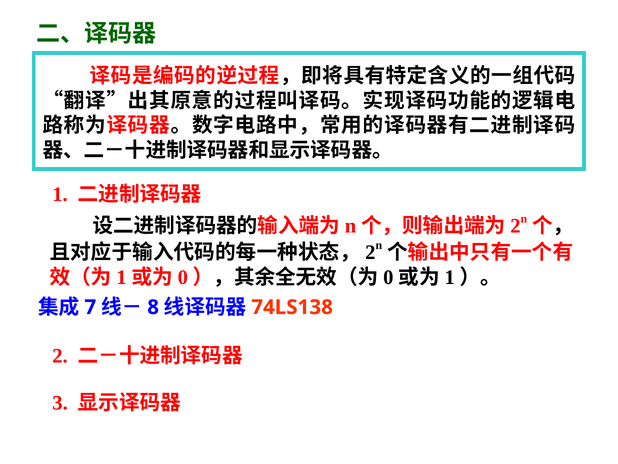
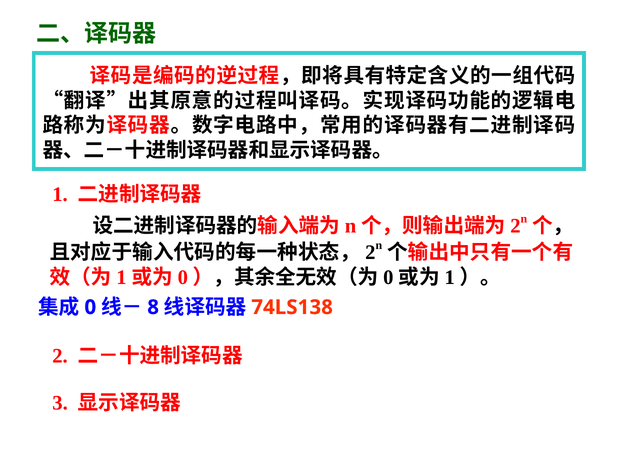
7: 7 -> 0
